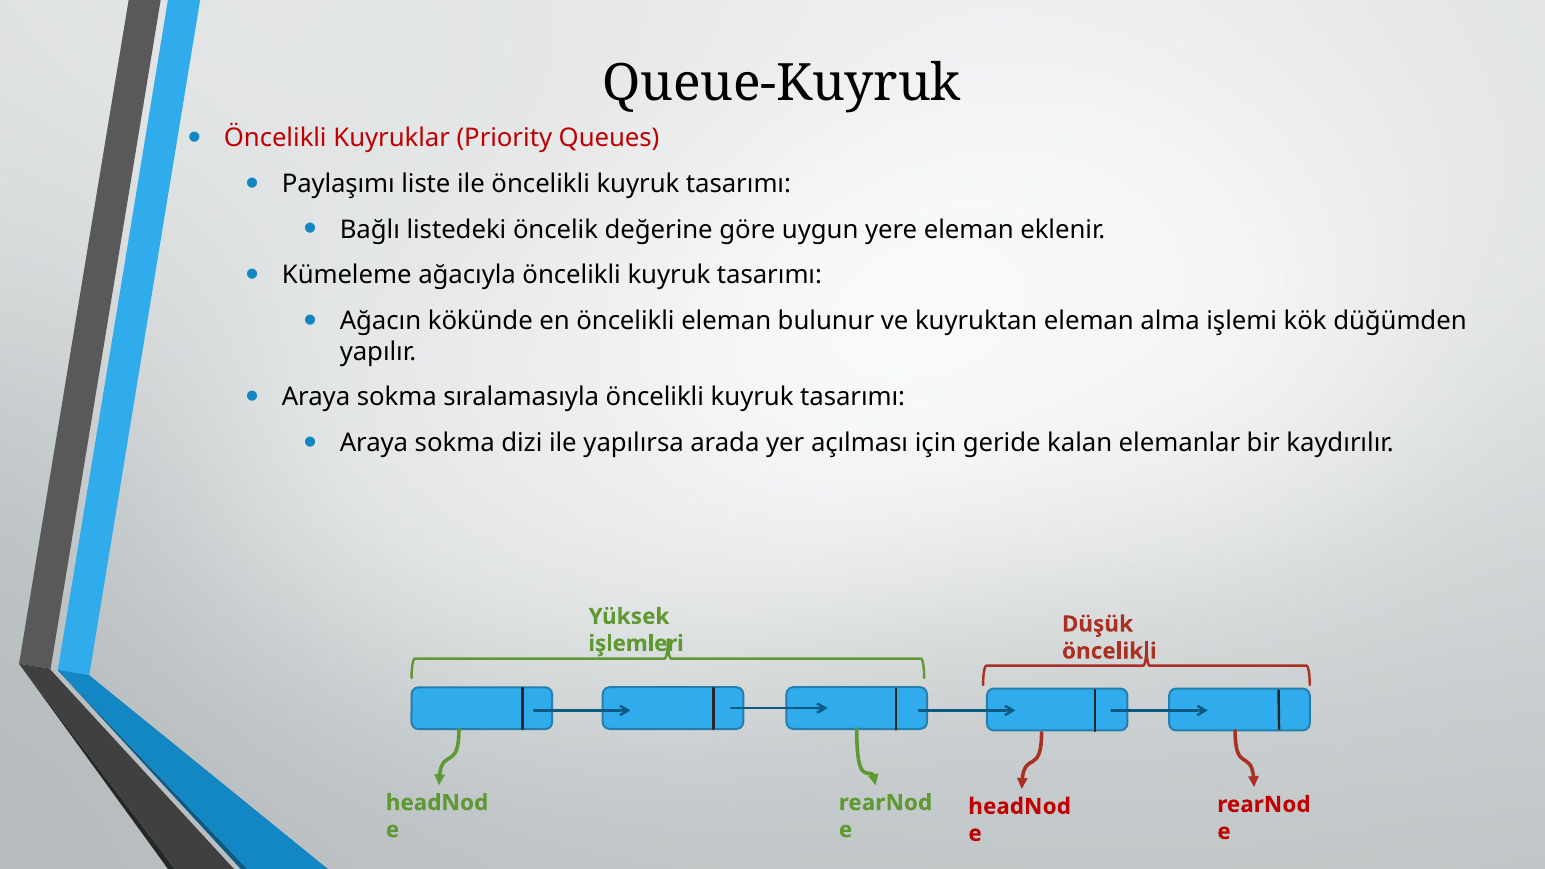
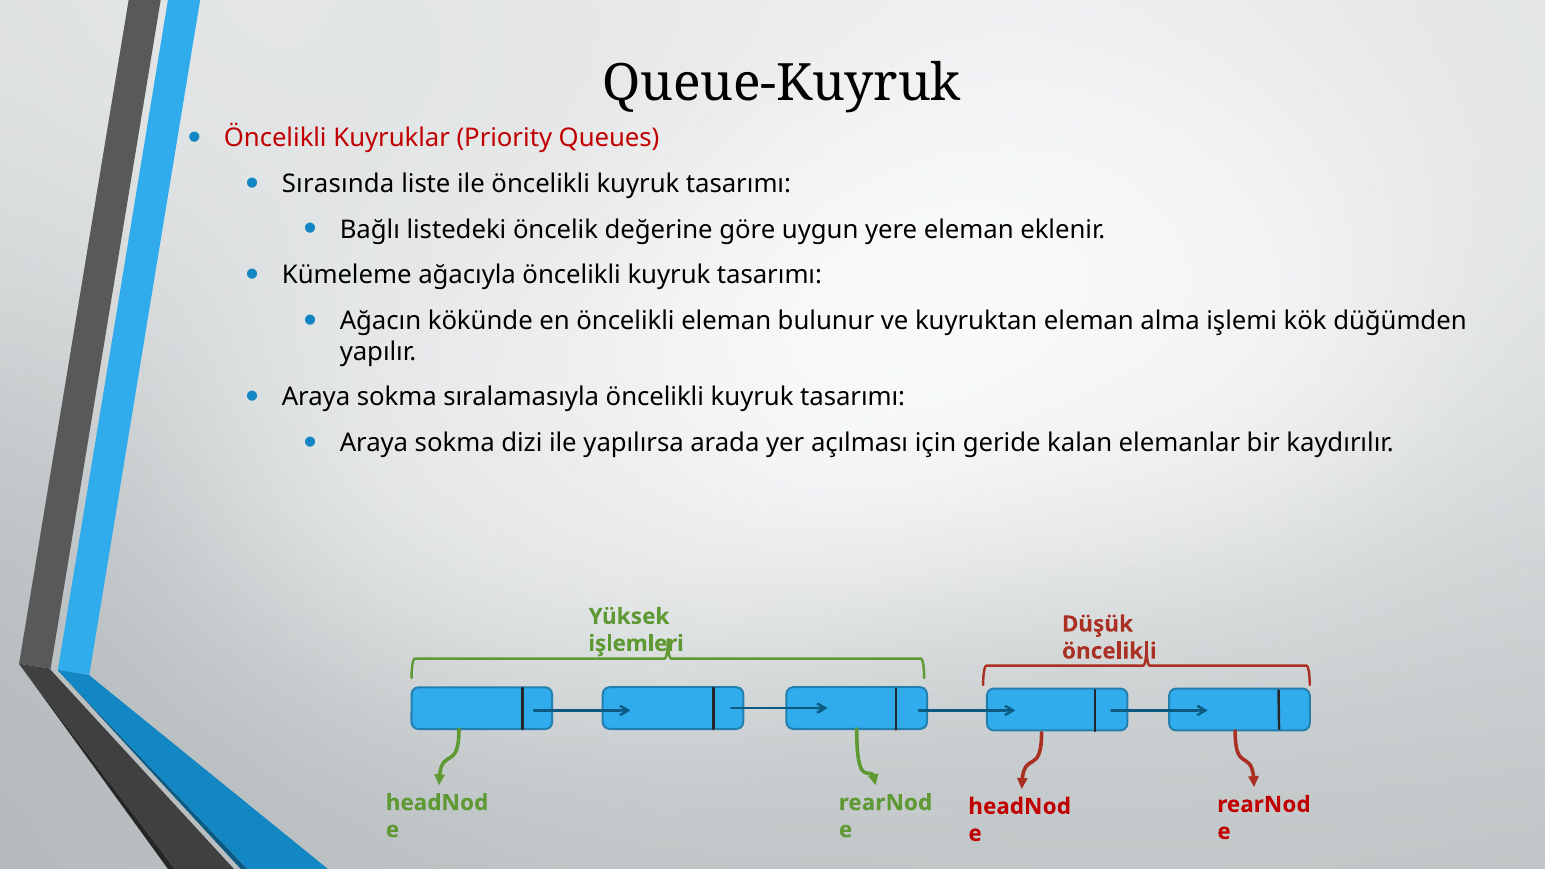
Paylaşımı: Paylaşımı -> Sırasında
